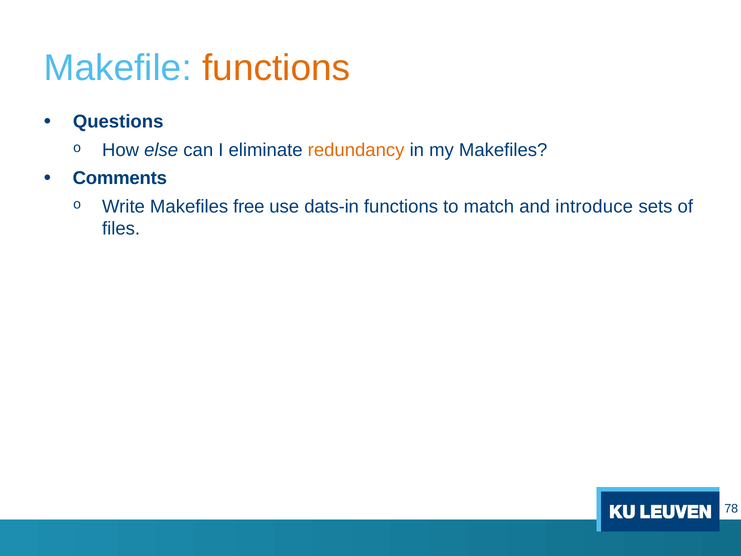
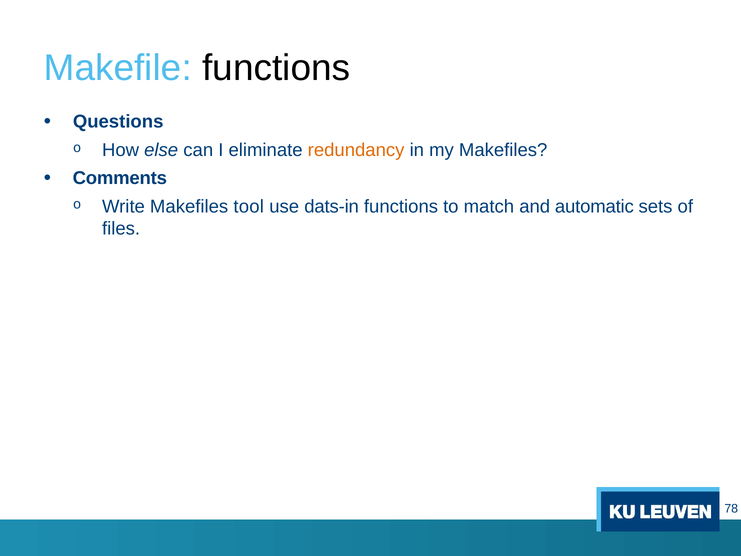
functions at (276, 68) colour: orange -> black
free: free -> tool
introduce: introduce -> automatic
